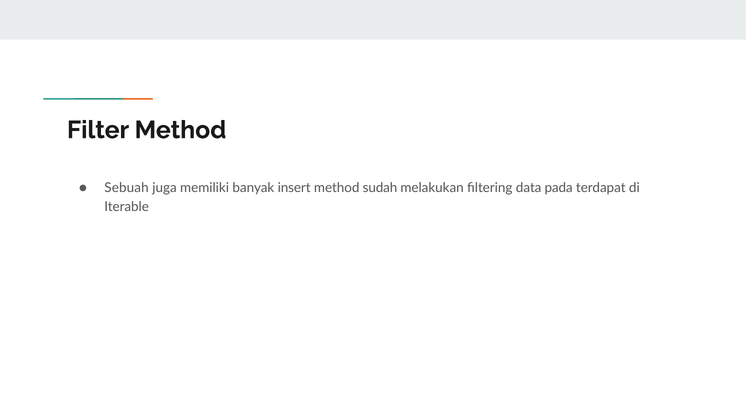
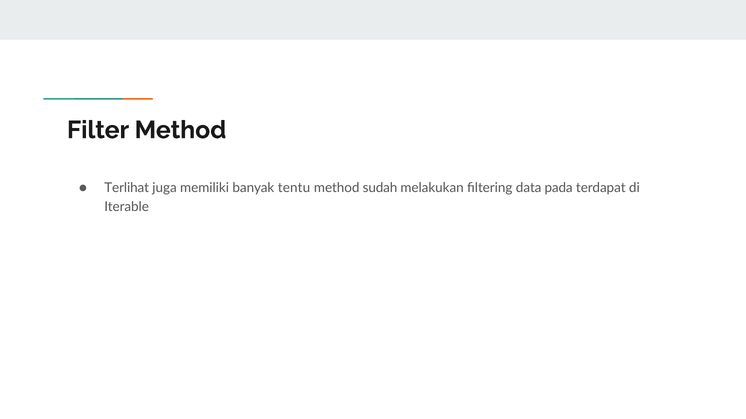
Sebuah: Sebuah -> Terlihat
insert: insert -> tentu
